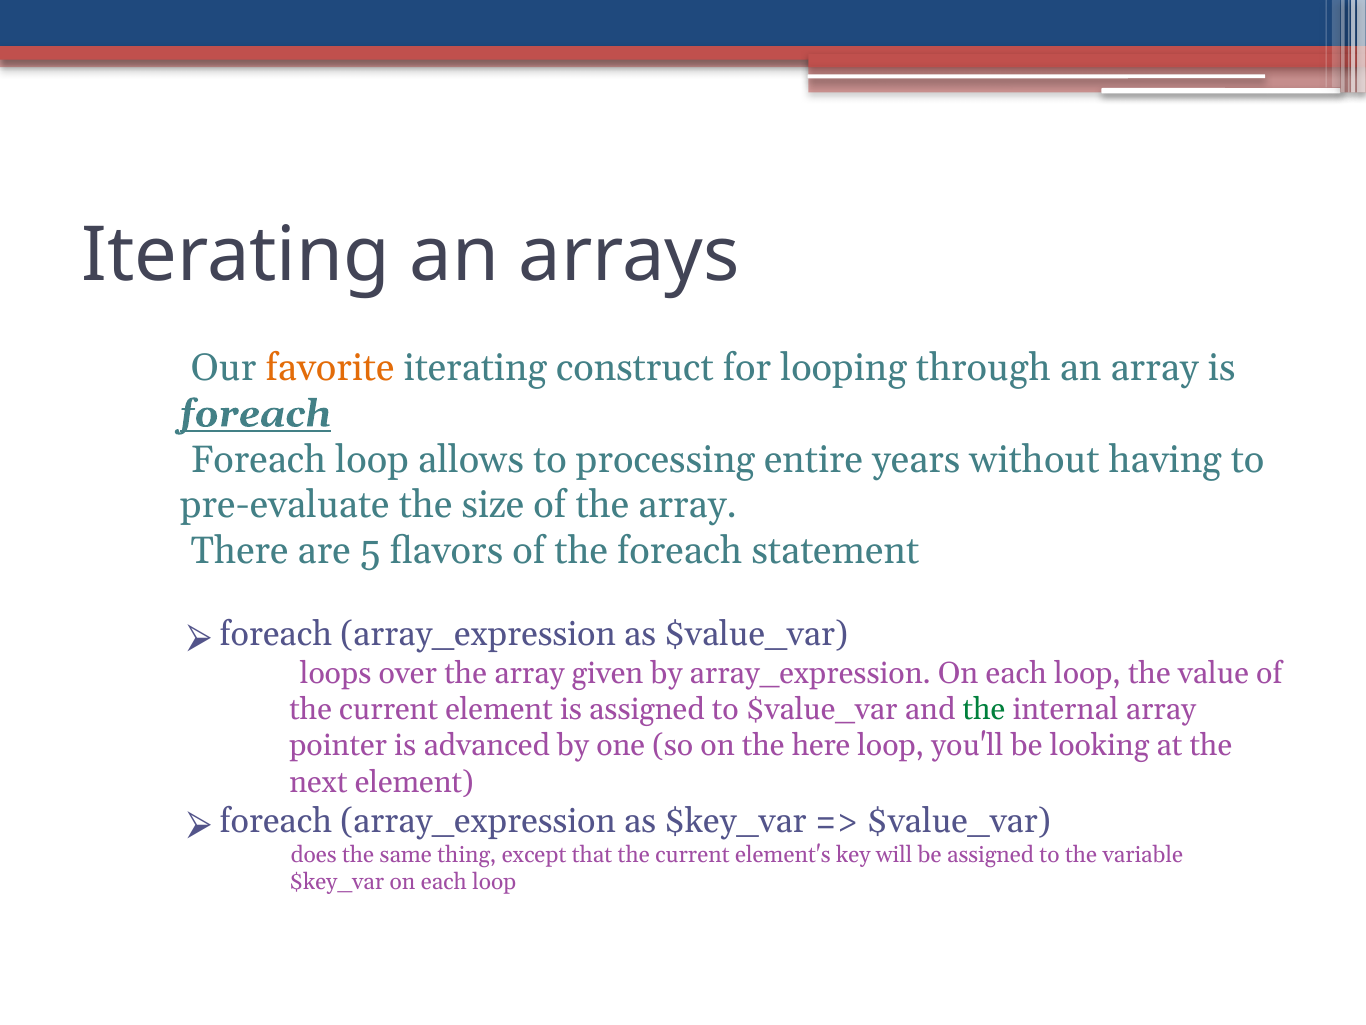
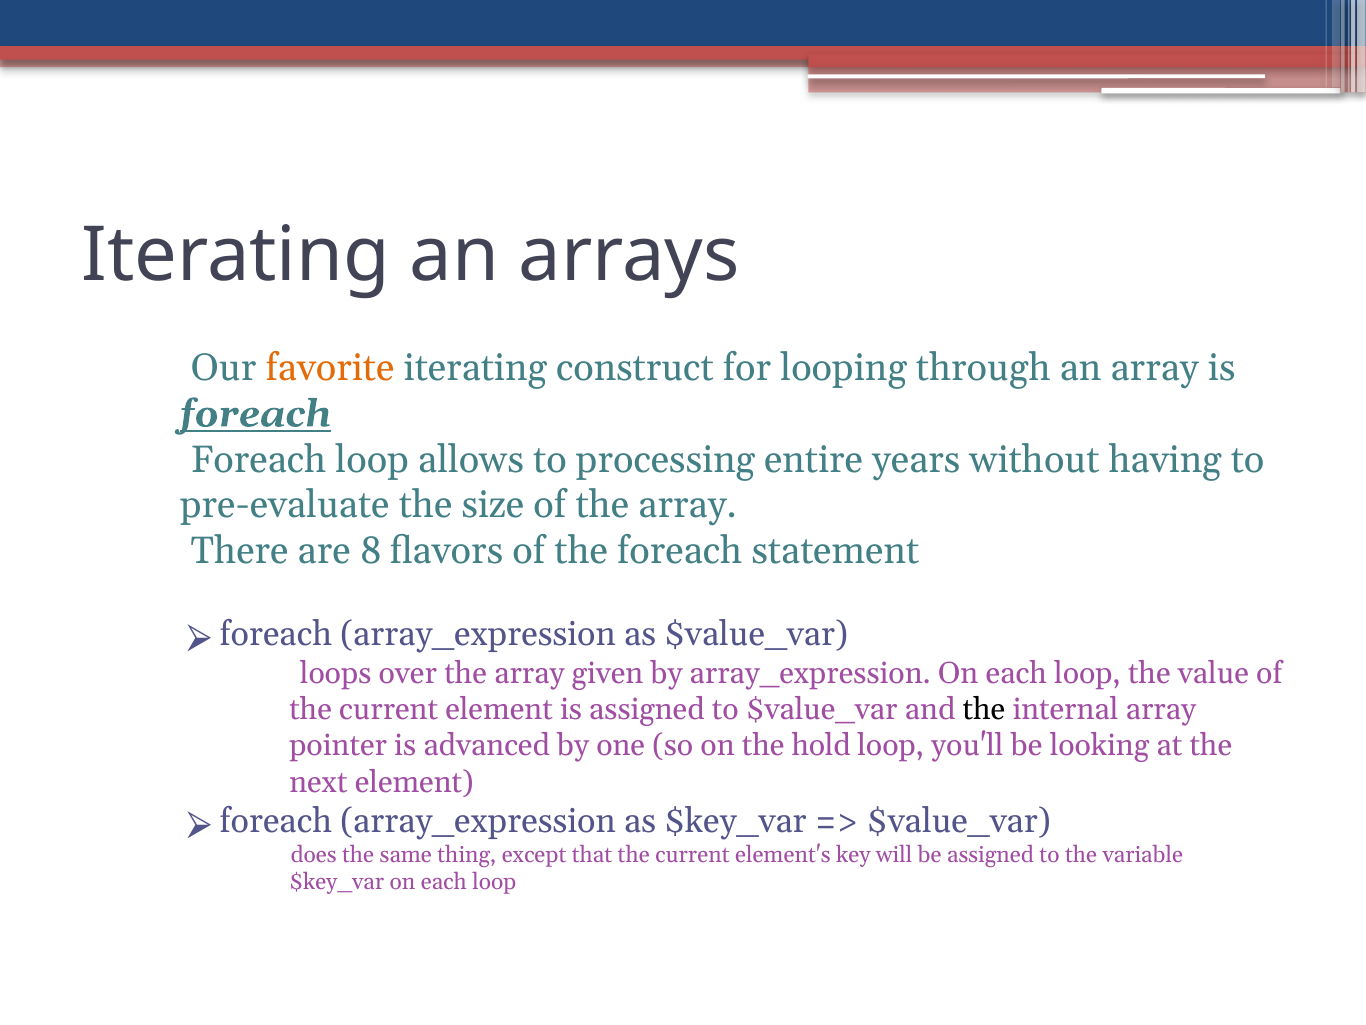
5: 5 -> 8
the at (984, 709) colour: green -> black
here: here -> hold
